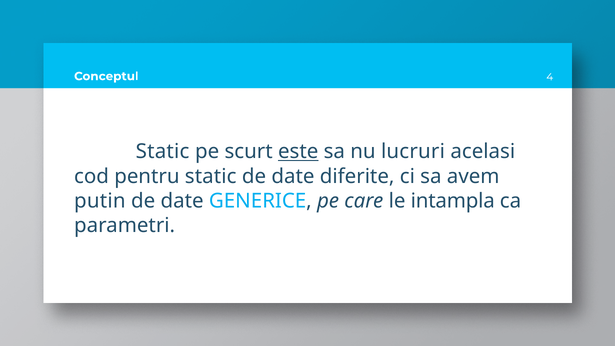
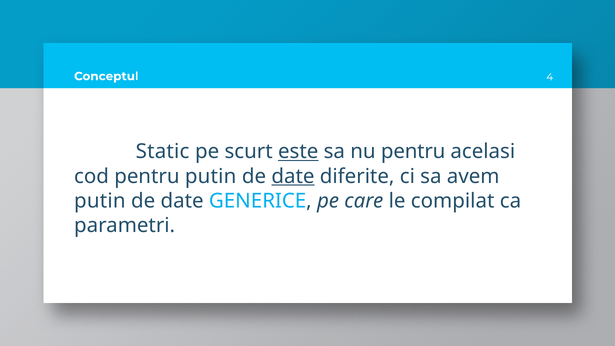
nu lucruri: lucruri -> pentru
pentru static: static -> putin
date at (293, 176) underline: none -> present
intampla: intampla -> compilat
